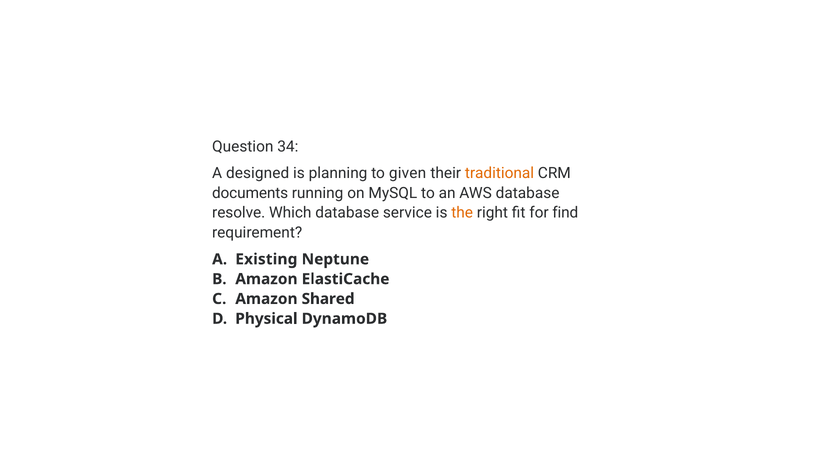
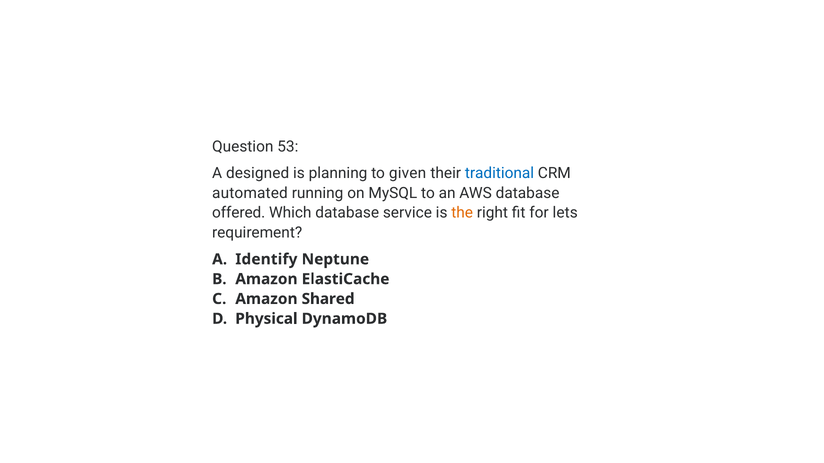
34: 34 -> 53
traditional colour: orange -> blue
documents: documents -> automated
resolve: resolve -> offered
find: find -> lets
Existing: Existing -> Identify
